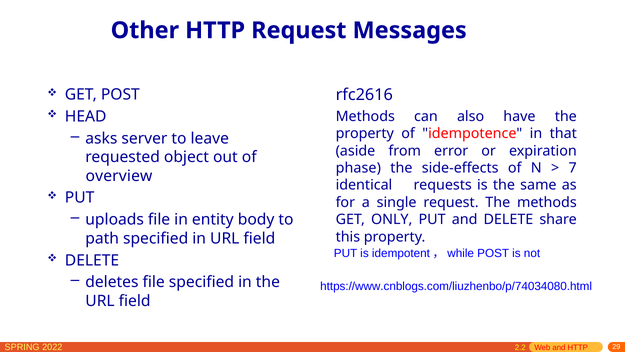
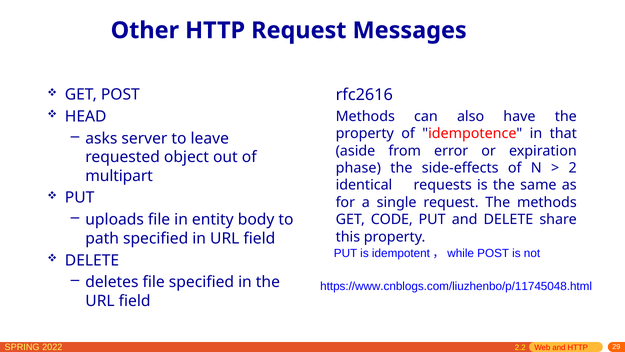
7: 7 -> 2
overview: overview -> multipart
ONLY: ONLY -> CODE
https://www.cnblogs.com/liuzhenbo/p/74034080.html: https://www.cnblogs.com/liuzhenbo/p/74034080.html -> https://www.cnblogs.com/liuzhenbo/p/11745048.html
